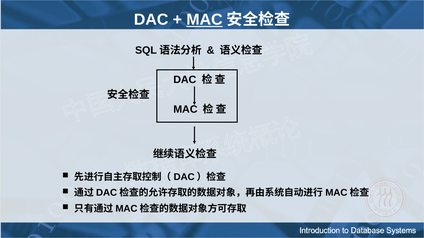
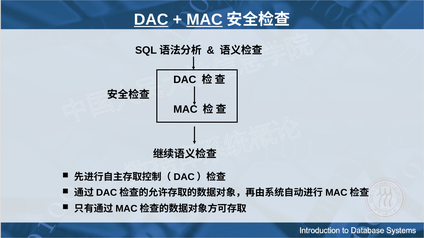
DAC at (151, 20) underline: none -> present
